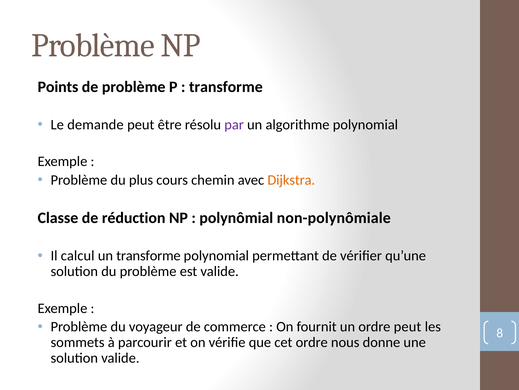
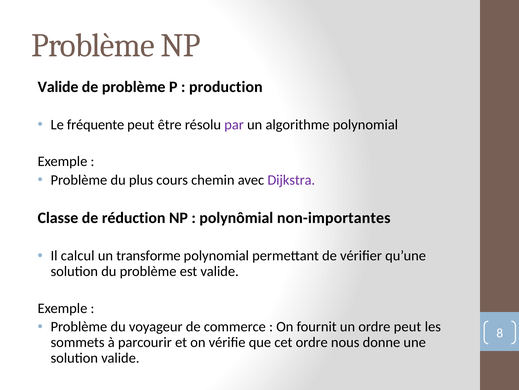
Points at (58, 87): Points -> Valide
transforme at (226, 87): transforme -> production
demande: demande -> fréquente
Dijkstra colour: orange -> purple
non-polynômiale: non-polynômiale -> non-importantes
